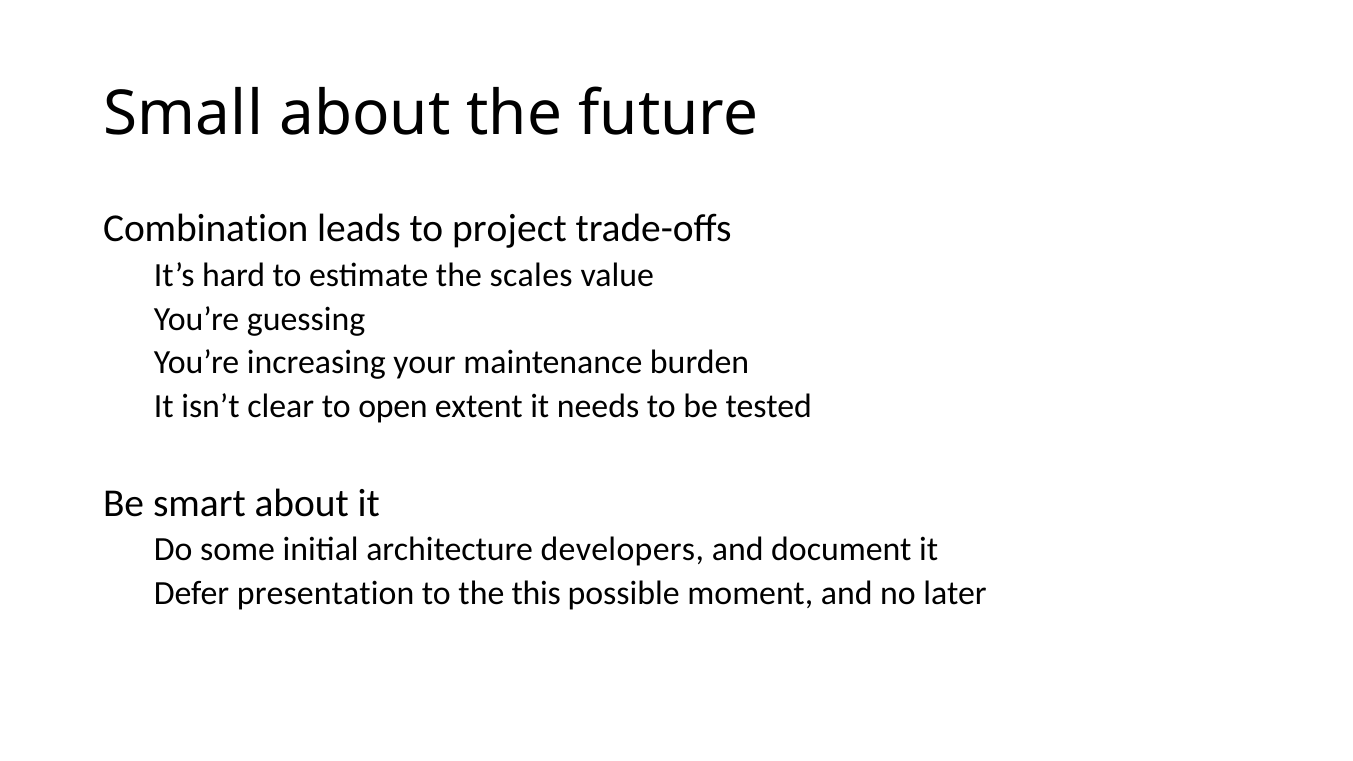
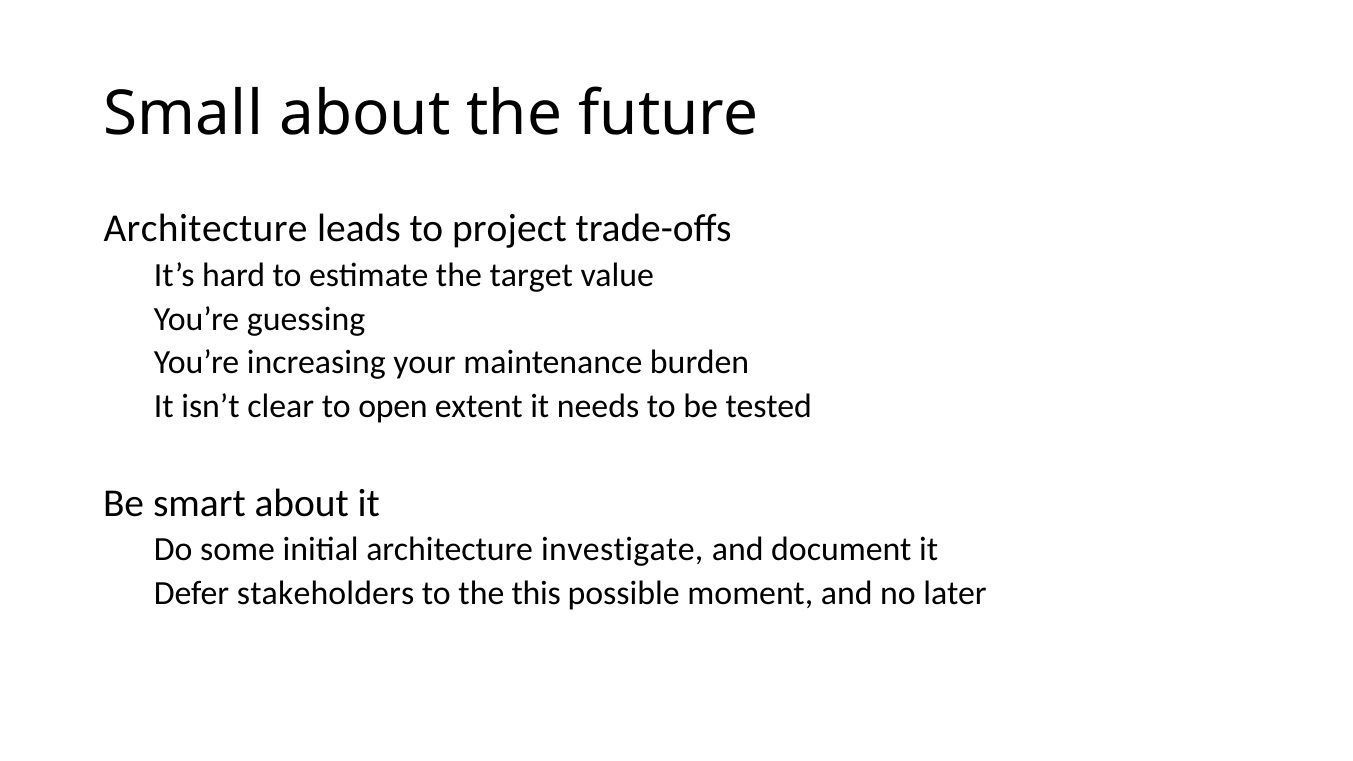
Combination at (206, 229): Combination -> Architecture
scales: scales -> target
developers: developers -> investigate
presentation: presentation -> stakeholders
